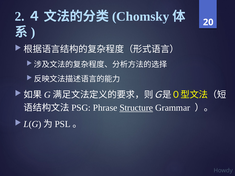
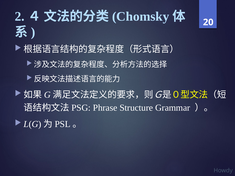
Structure underline: present -> none
